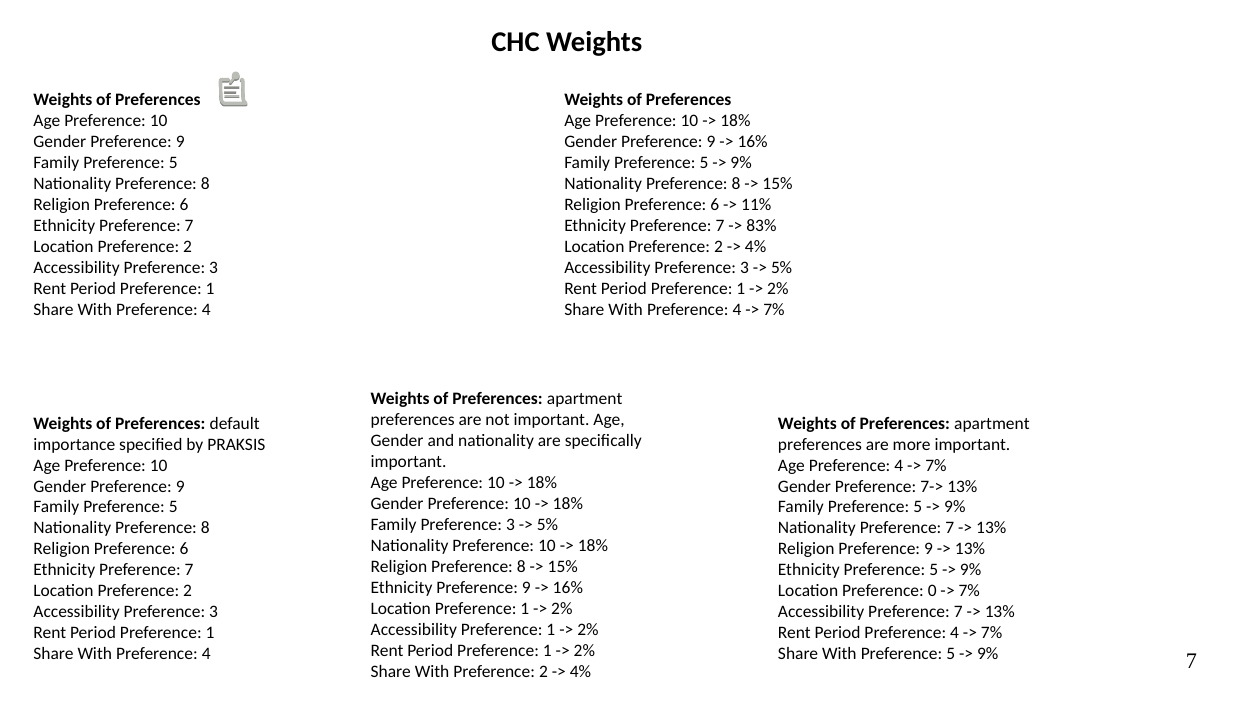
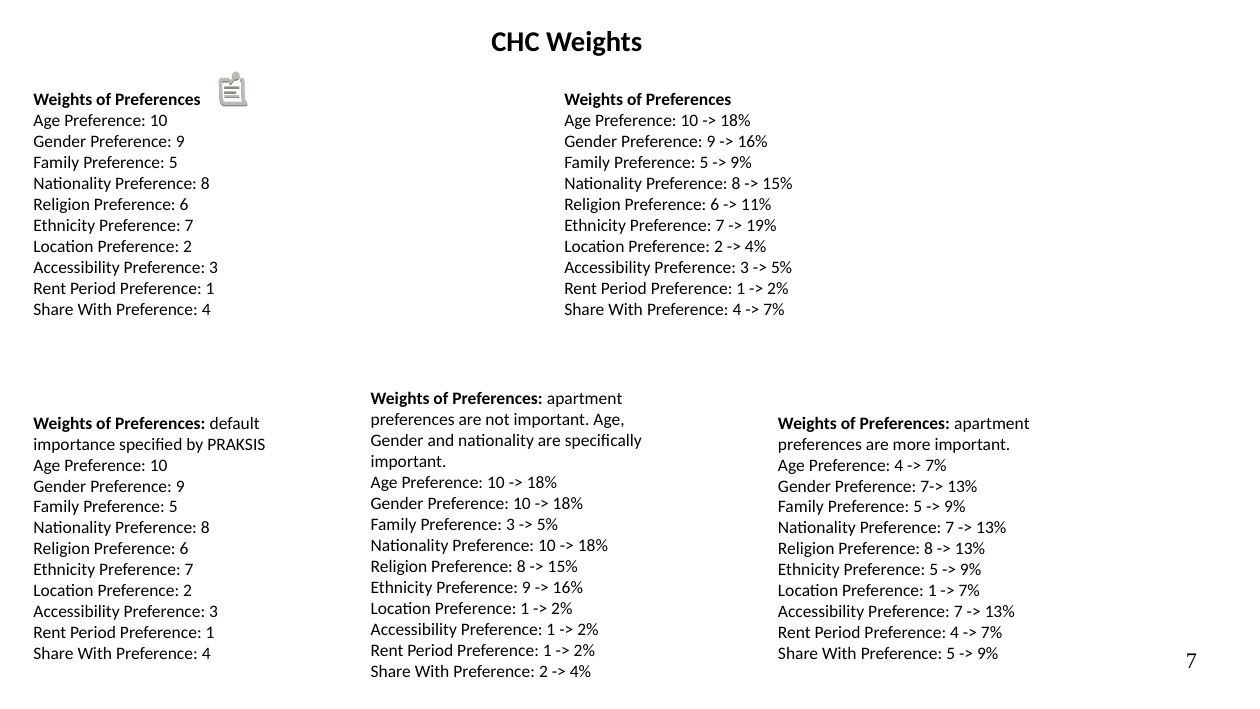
83%: 83% -> 19%
9 at (929, 549): 9 -> 8
0 at (932, 591): 0 -> 1
